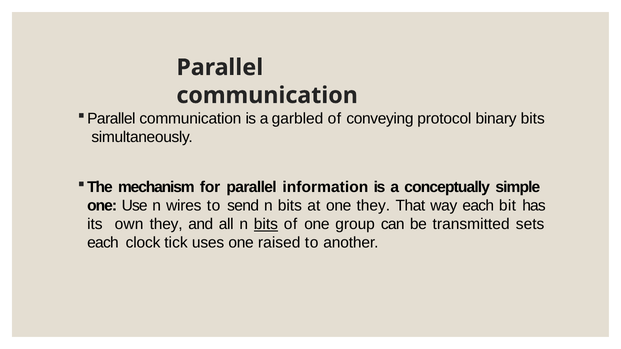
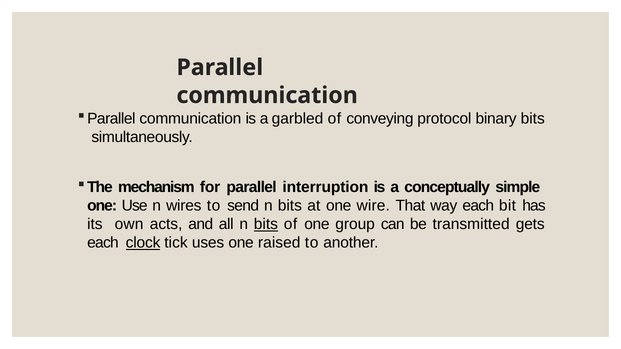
information: information -> interruption
one they: they -> wire
own they: they -> acts
sets: sets -> gets
clock underline: none -> present
